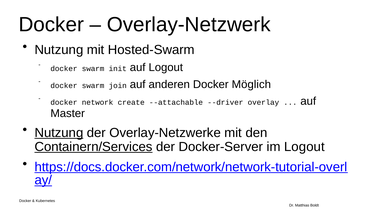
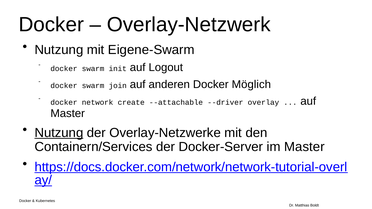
Hosted-Swarm: Hosted-Swarm -> Eigene-Swarm
Containern/Services underline: present -> none
im Logout: Logout -> Master
